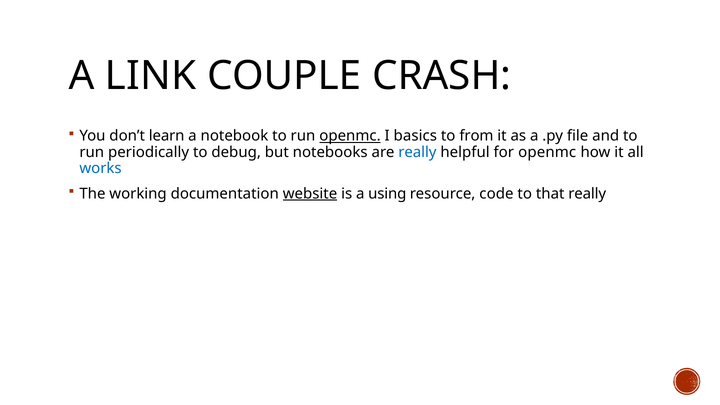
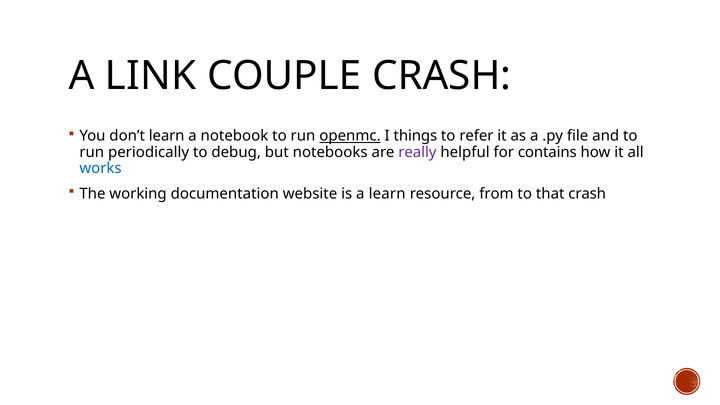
basics: basics -> things
from: from -> refer
really at (417, 152) colour: blue -> purple
for openmc: openmc -> contains
website underline: present -> none
a using: using -> learn
code: code -> from
that really: really -> crash
